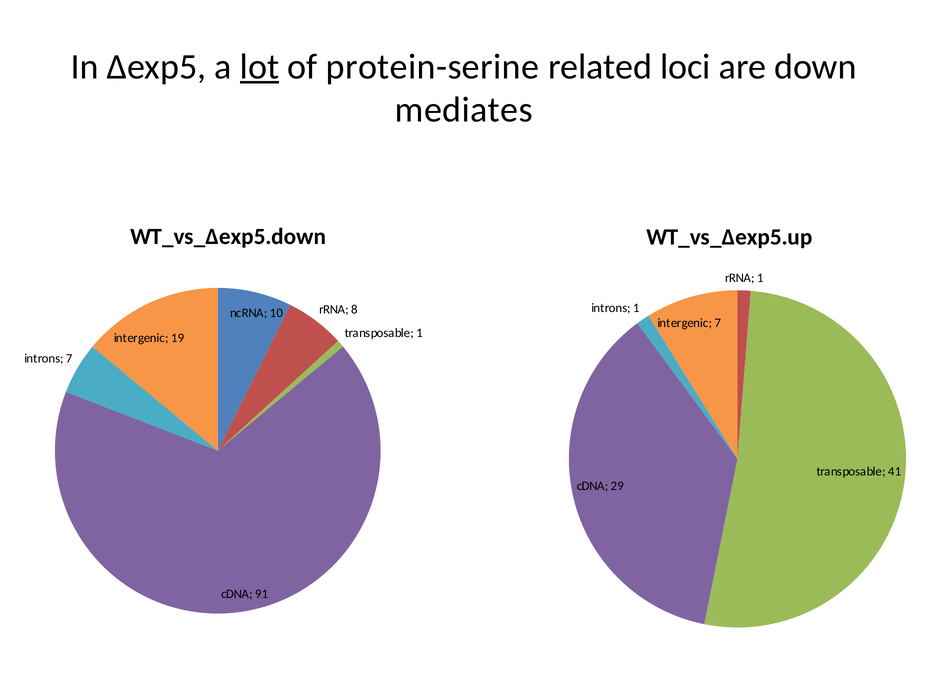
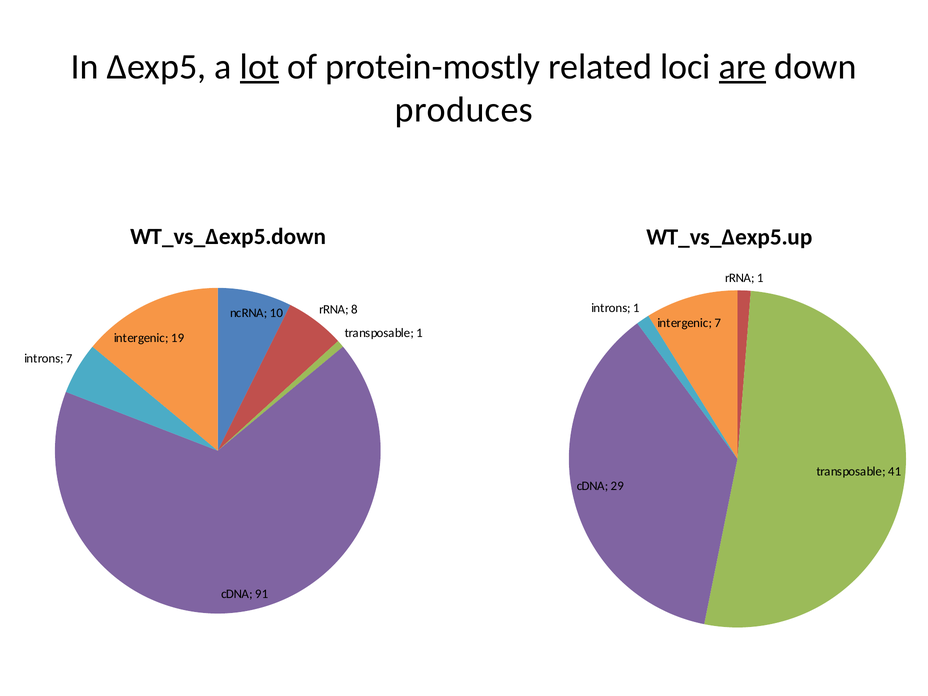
protein-serine: protein-serine -> protein-mostly
are underline: none -> present
mediates: mediates -> produces
